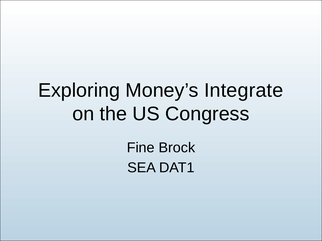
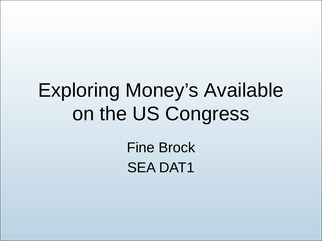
Integrate: Integrate -> Available
